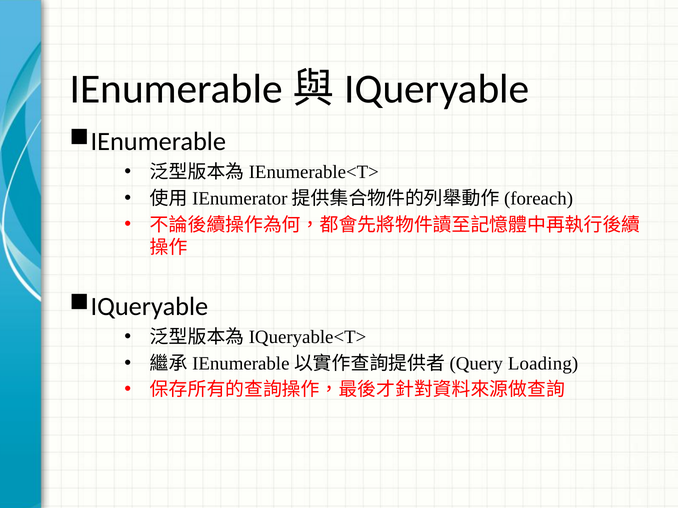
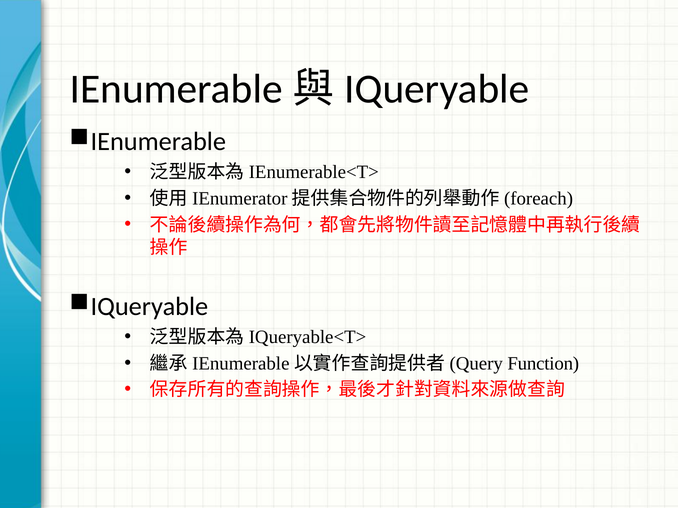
Loading: Loading -> Function
